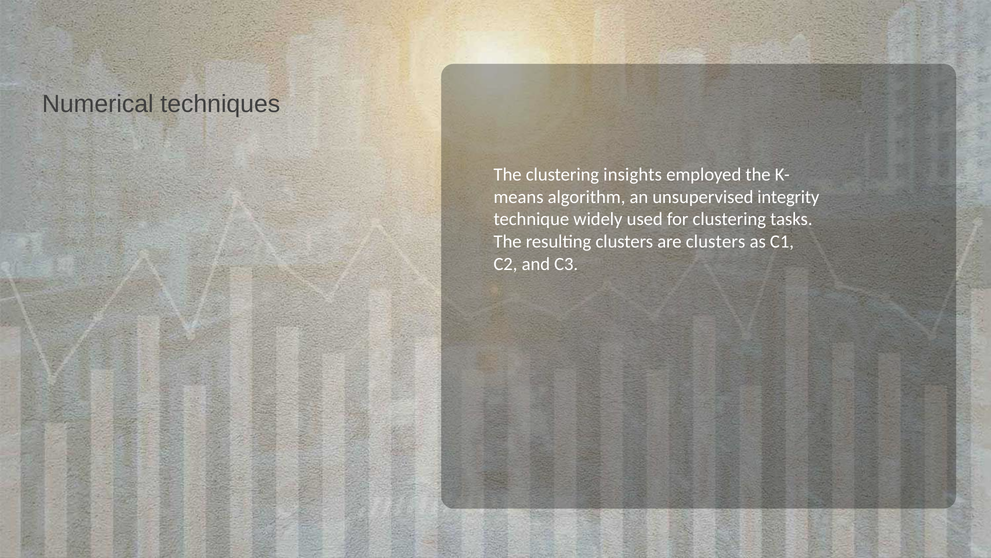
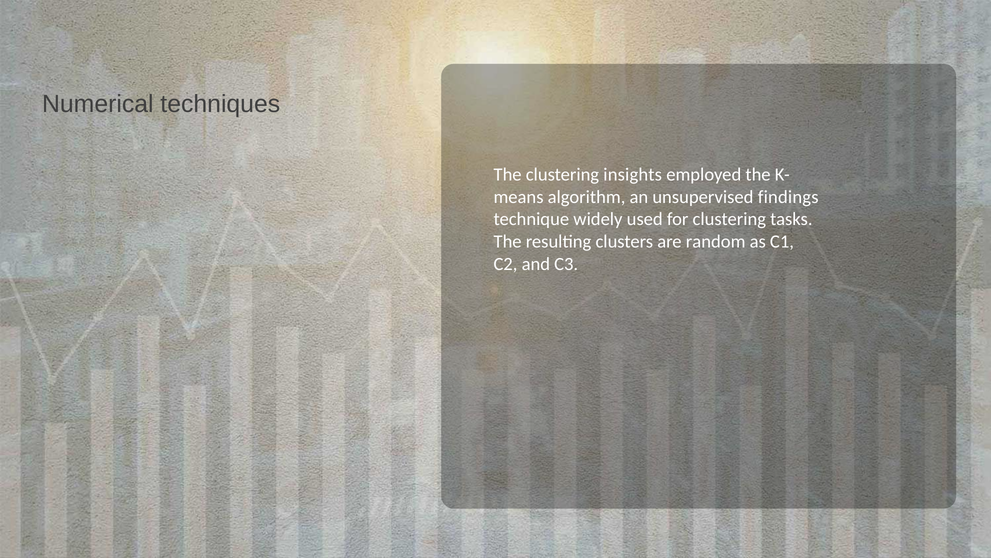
integrity: integrity -> findings
are clusters: clusters -> random
